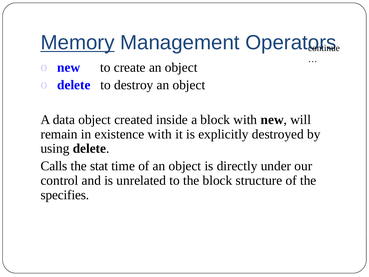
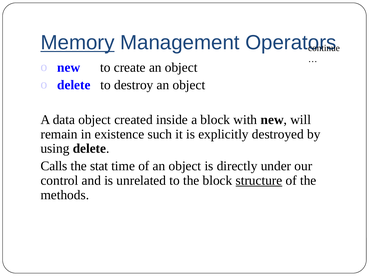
existence with: with -> such
structure underline: none -> present
specifies: specifies -> methods
